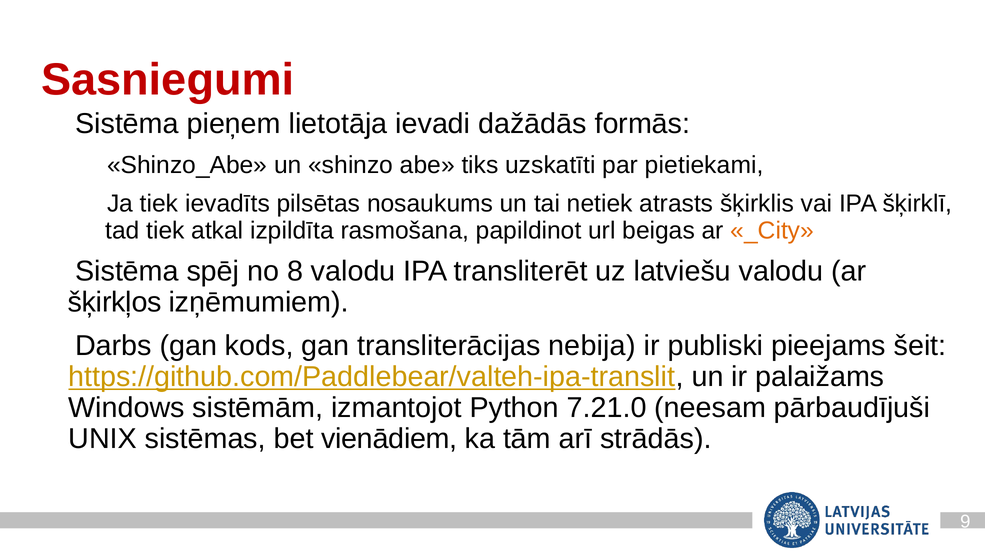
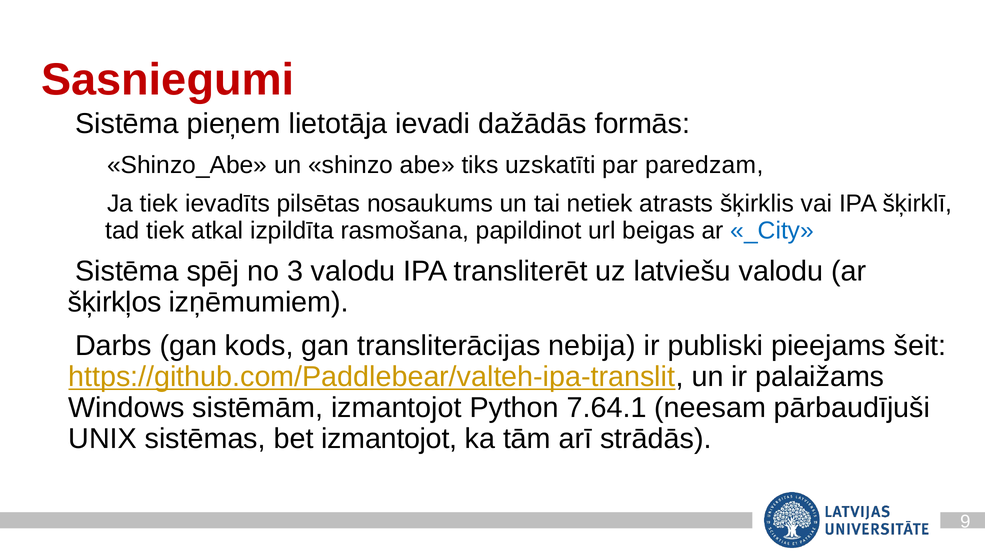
pietiekami: pietiekami -> paredzam
_City colour: orange -> blue
8: 8 -> 3
7.21.0: 7.21.0 -> 7.64.1
bet vienādiem: vienādiem -> izmantojot
